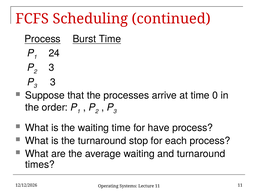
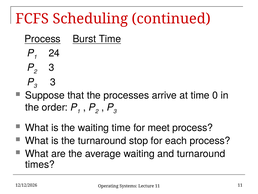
have: have -> meet
